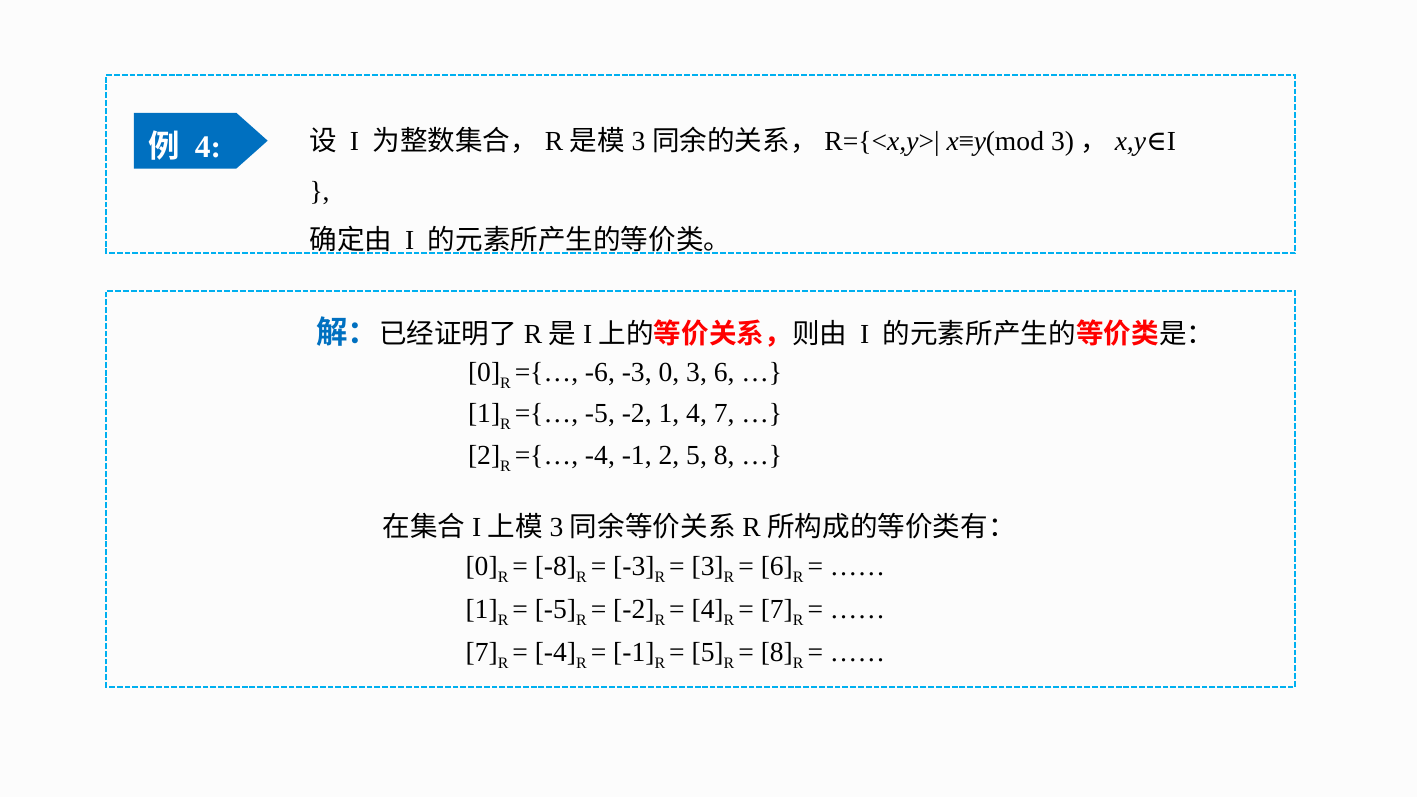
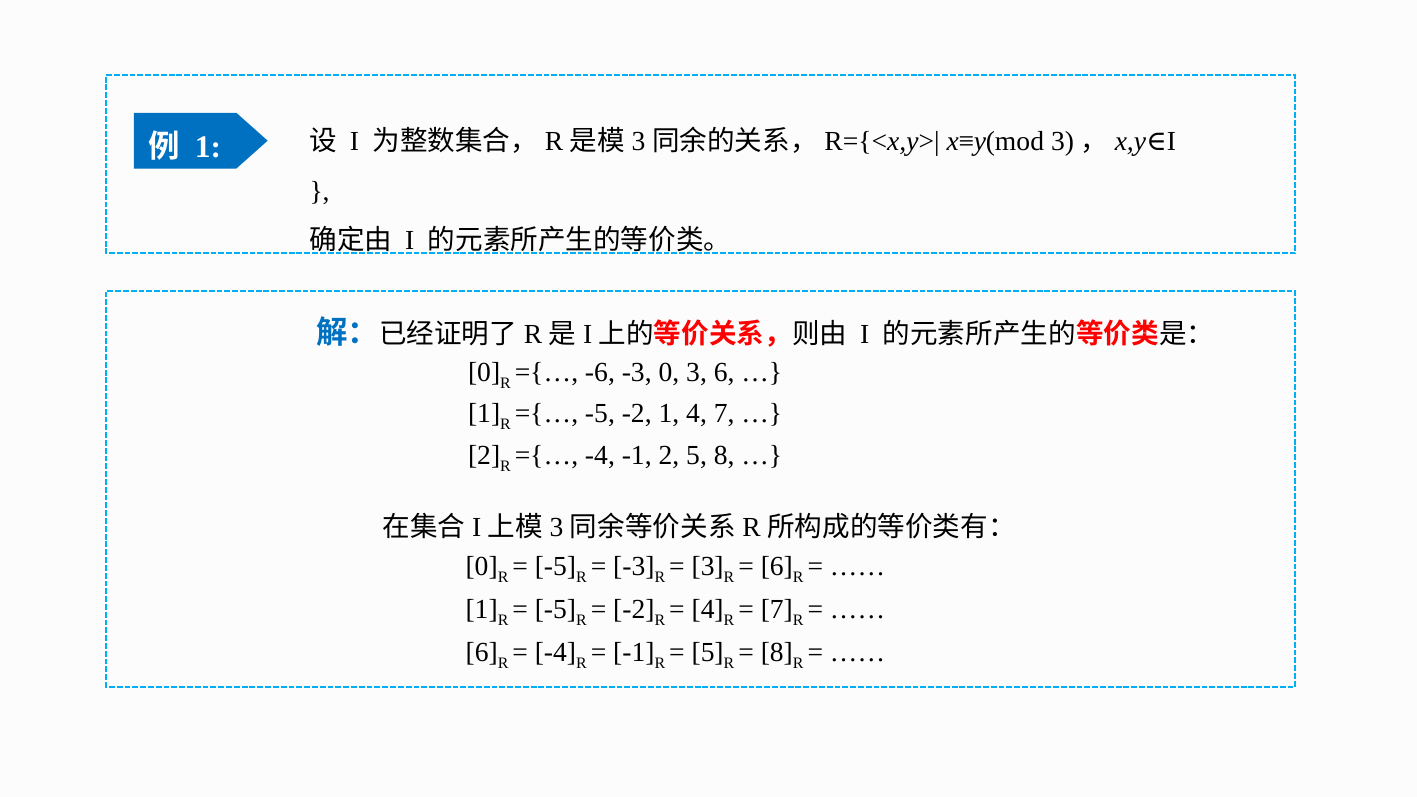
4 at (208, 147): 4 -> 1
-8 at (555, 566): -8 -> -5
7 at (482, 653): 7 -> 6
